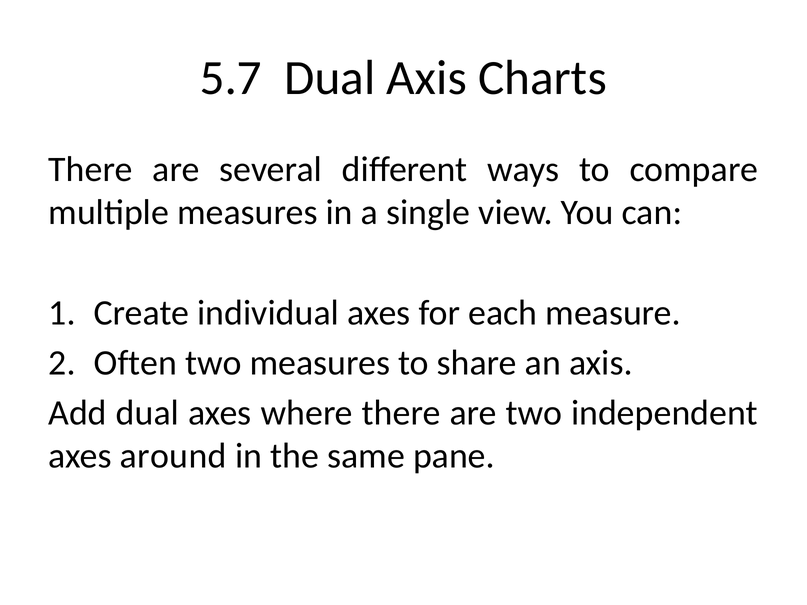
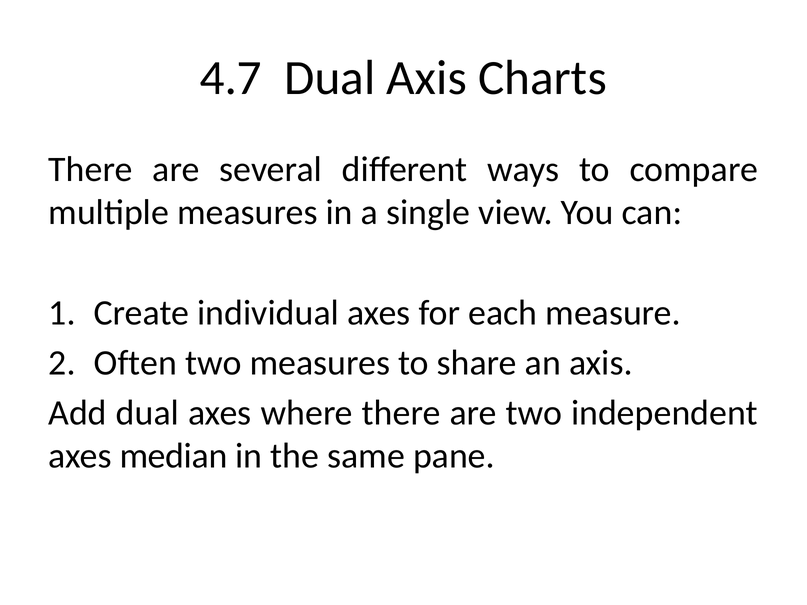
5.7: 5.7 -> 4.7
around: around -> median
